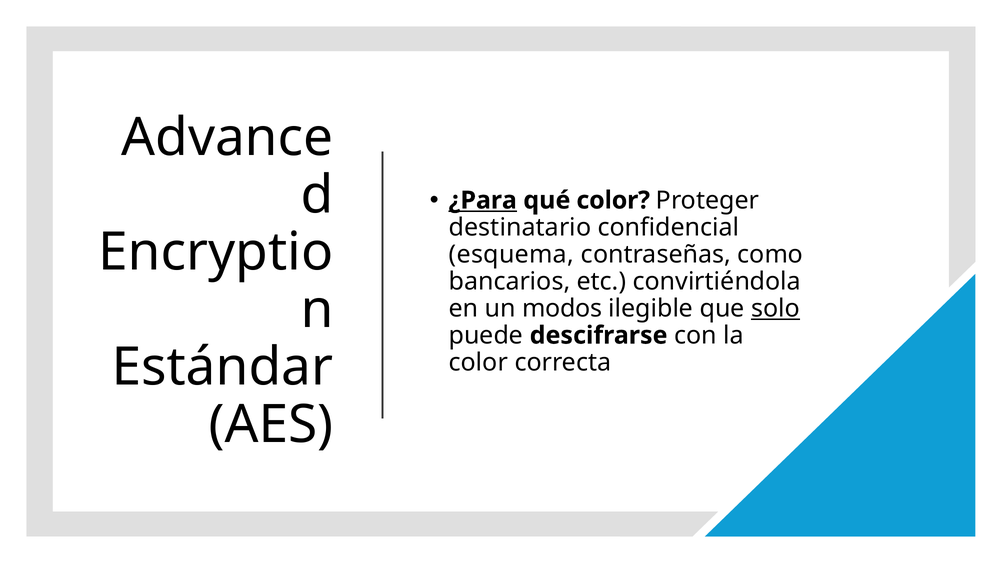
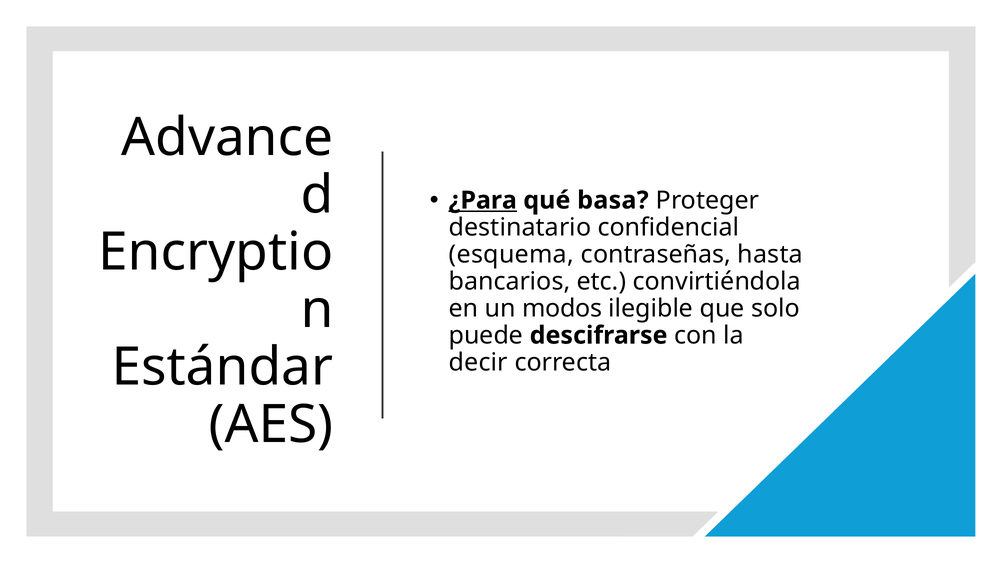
qué color: color -> basa
como: como -> hasta
solo underline: present -> none
color at (478, 363): color -> decir
